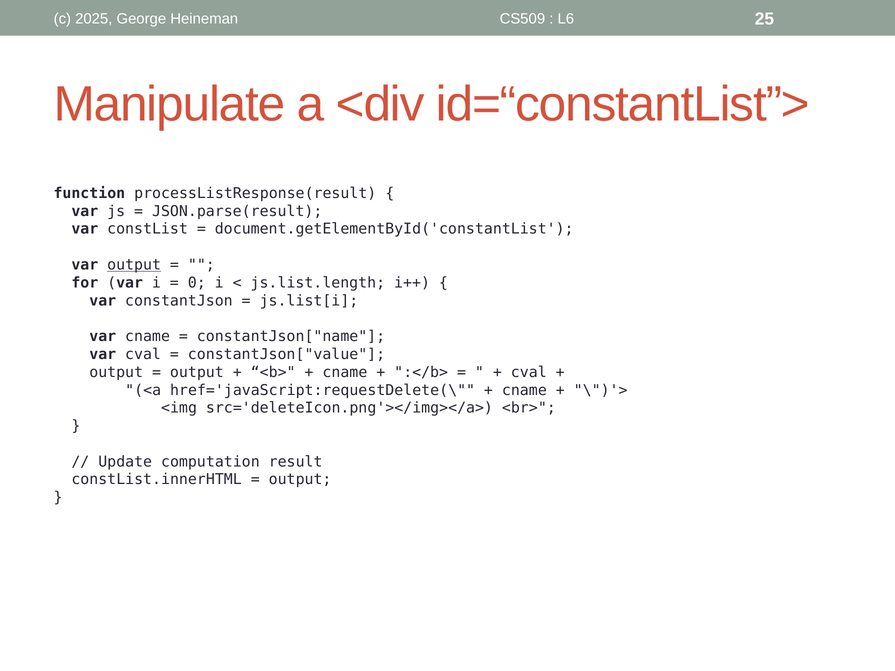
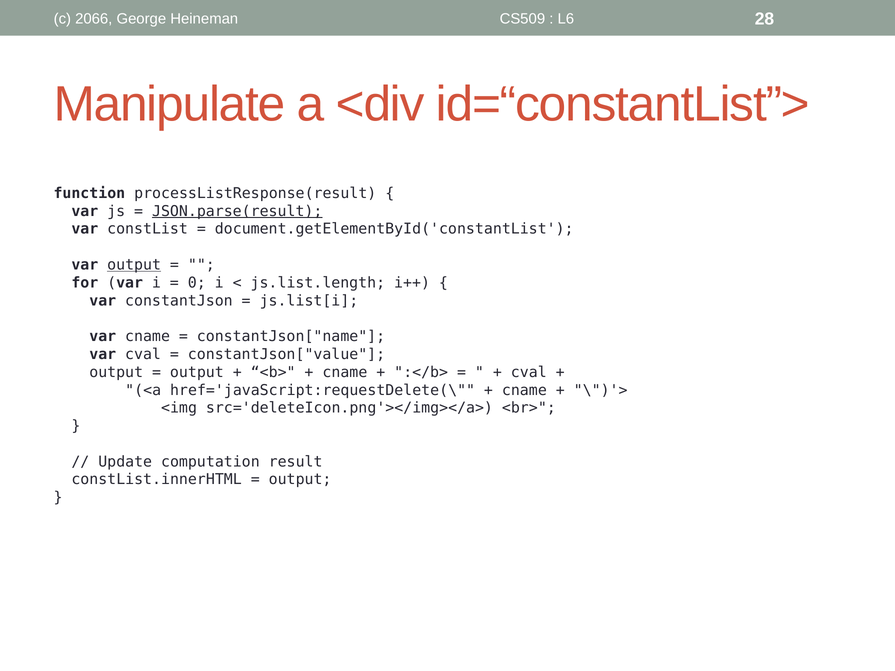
2025: 2025 -> 2066
25: 25 -> 28
JSON.parse(result underline: none -> present
